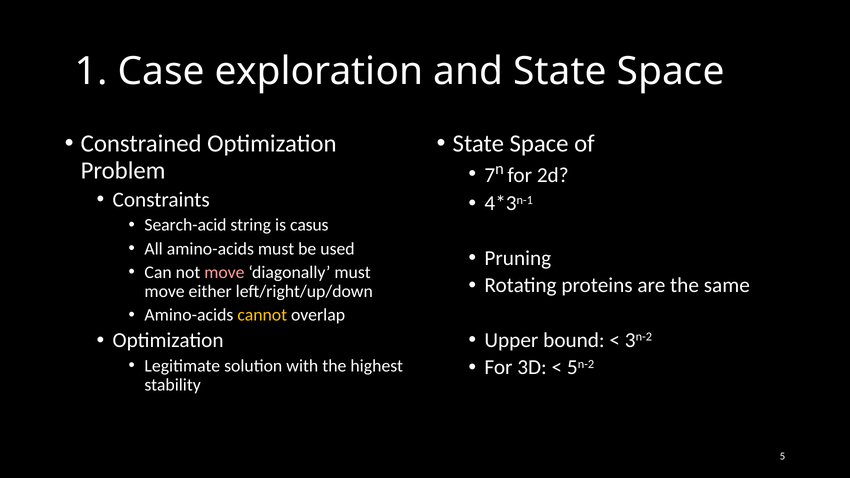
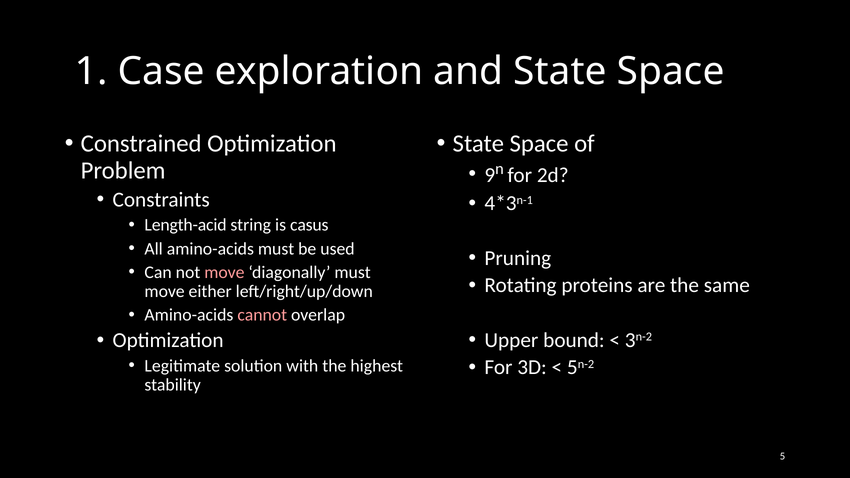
7: 7 -> 9
Search-acid: Search-acid -> Length-acid
cannot colour: yellow -> pink
